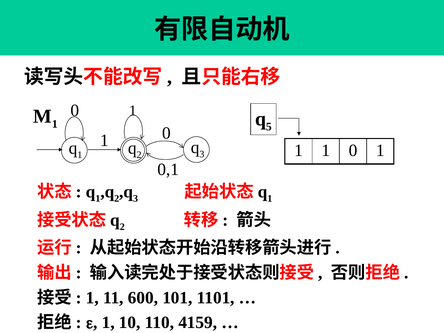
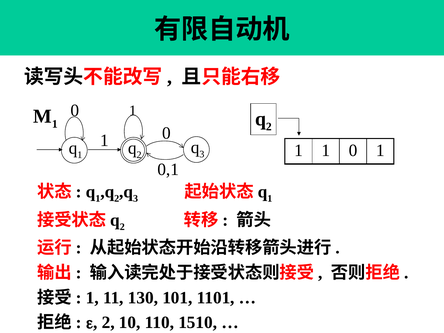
5 at (269, 127): 5 -> 2
600: 600 -> 130
1 at (108, 323): 1 -> 2
4159: 4159 -> 1510
